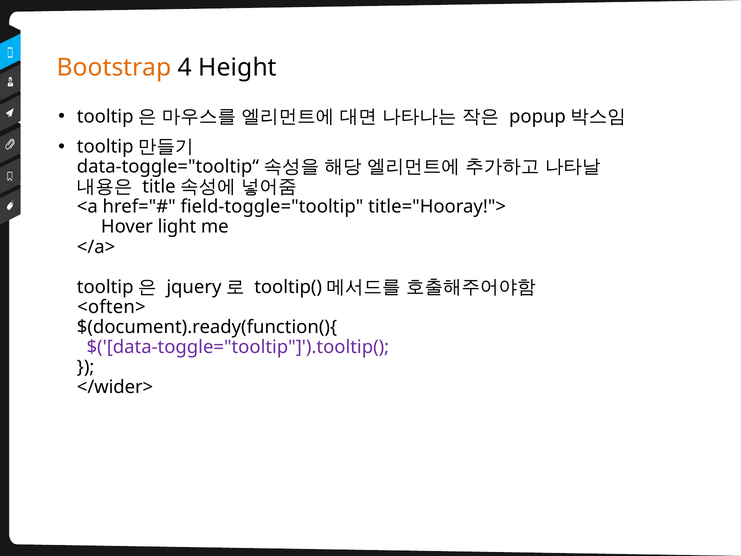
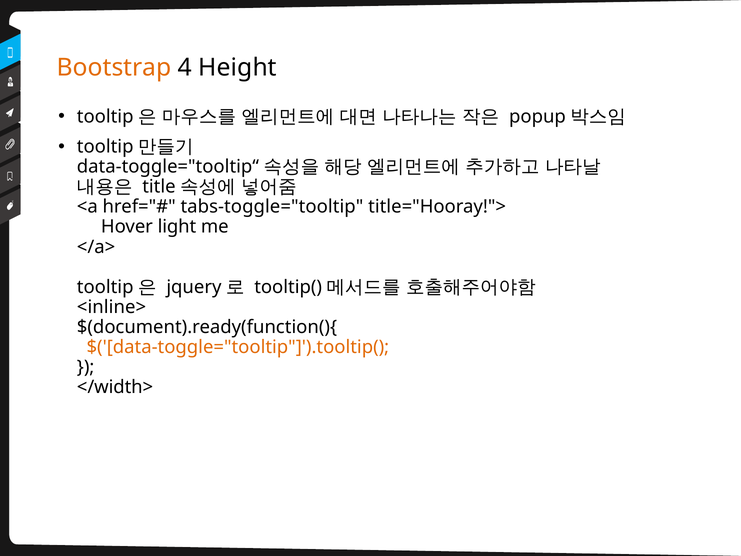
field-toggle="tooltip: field-toggle="tooltip -> tabs-toggle="tooltip
<often>: <often> -> <inline>
$('[data-toggle="tooltip"]').tooltip( colour: purple -> orange
</wider>: </wider> -> </width>
